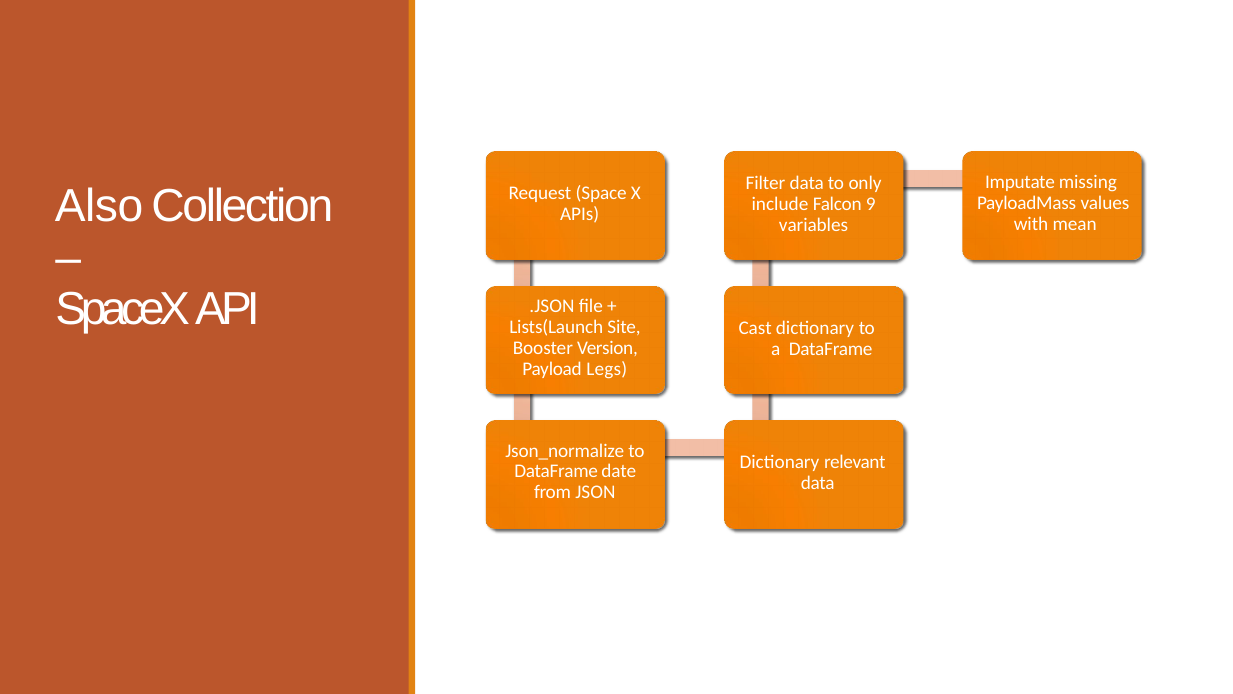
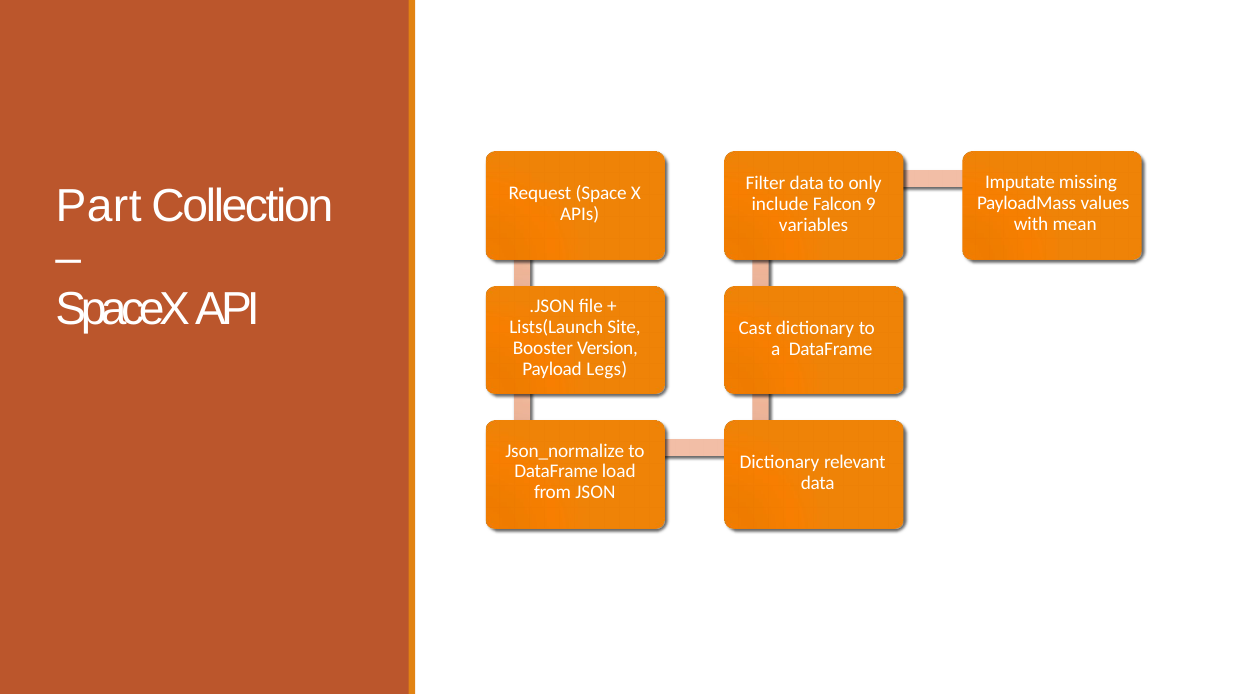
Also: Also -> Part
date: date -> load
